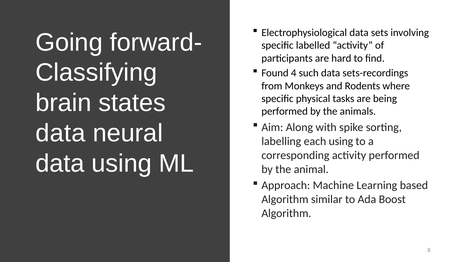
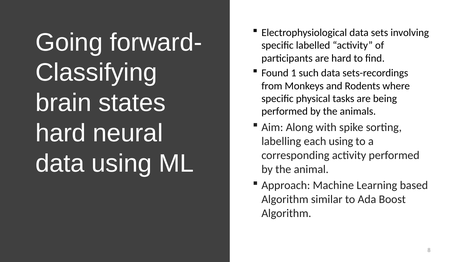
4: 4 -> 1
data at (61, 133): data -> hard
